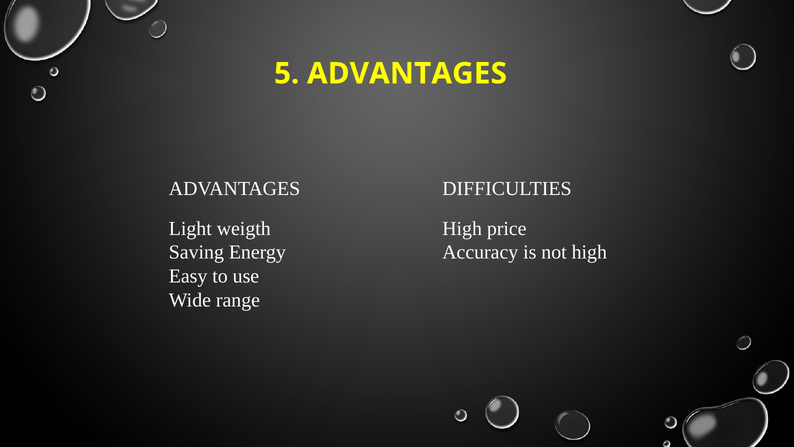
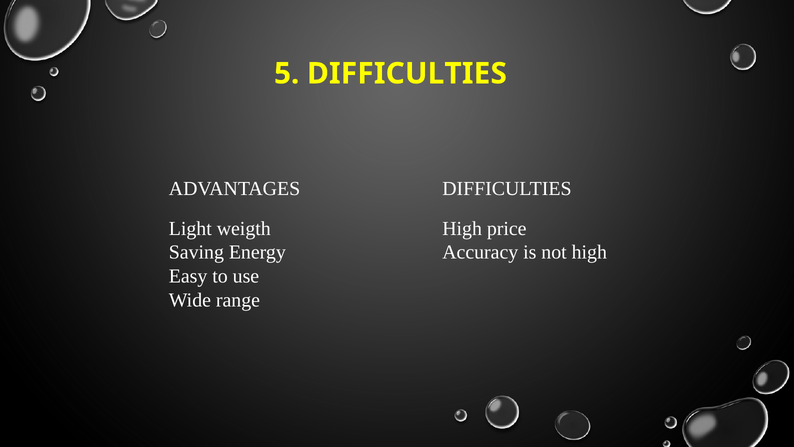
5 ADVANTAGES: ADVANTAGES -> DIFFICULTIES
